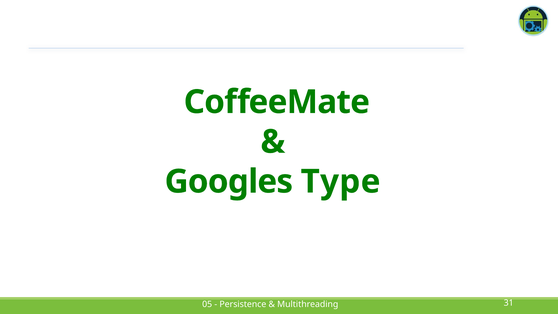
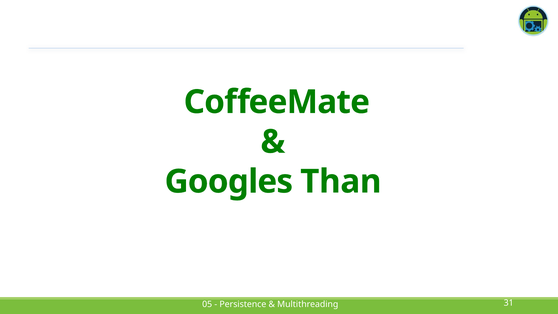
Type: Type -> Than
